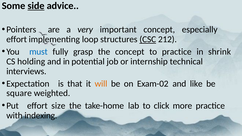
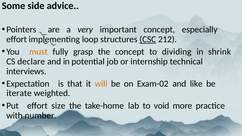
side underline: present -> none
must colour: blue -> orange
to practice: practice -> dividing
holding: holding -> declare
square: square -> iterate
click: click -> void
indexing: indexing -> number
